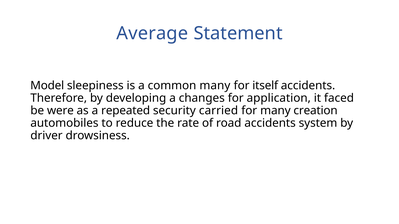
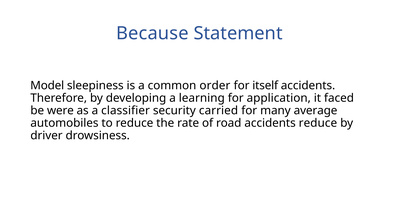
Average: Average -> Because
common many: many -> order
changes: changes -> learning
repeated: repeated -> classifier
creation: creation -> average
accidents system: system -> reduce
